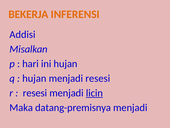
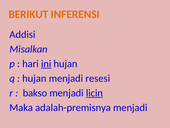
BEKERJA: BEKERJA -> BERIKUT
ini underline: none -> present
resesi at (35, 93): resesi -> bakso
datang-premisnya: datang-premisnya -> adalah-premisnya
